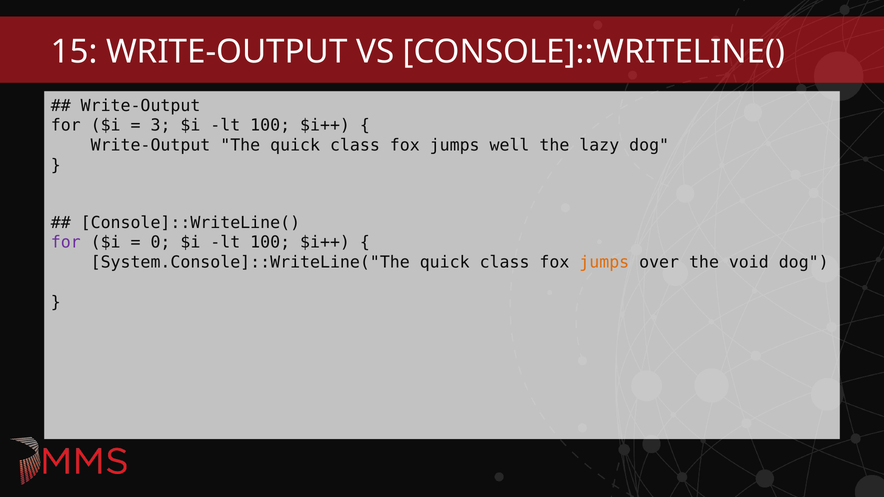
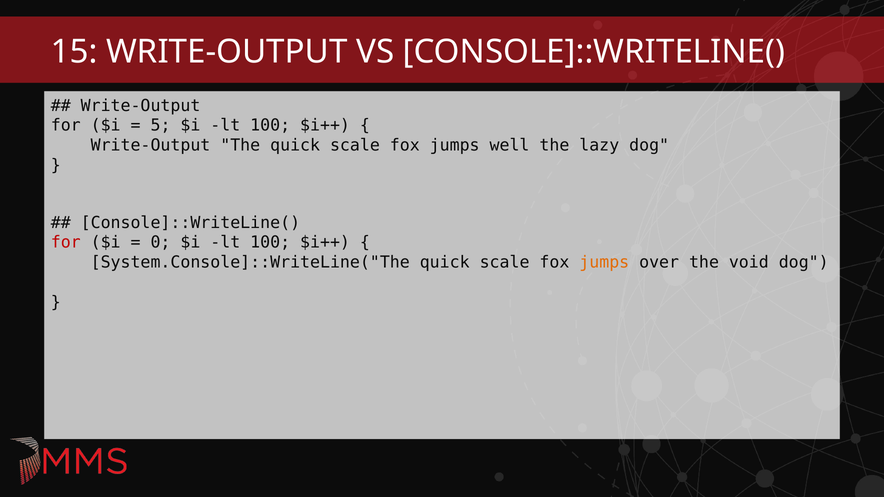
3: 3 -> 5
The quick class: class -> scale
for at (66, 243) colour: purple -> red
System.Console]::WriteLine("The quick class: class -> scale
